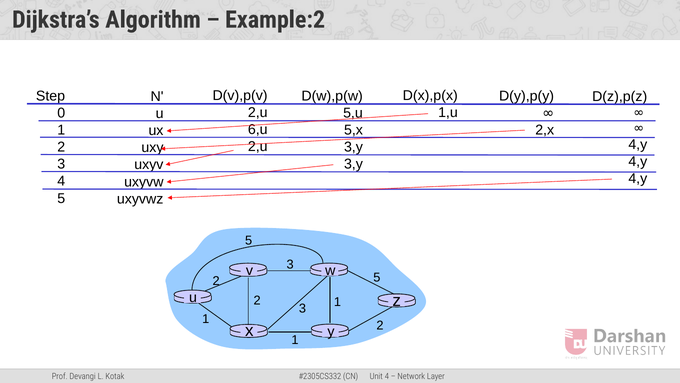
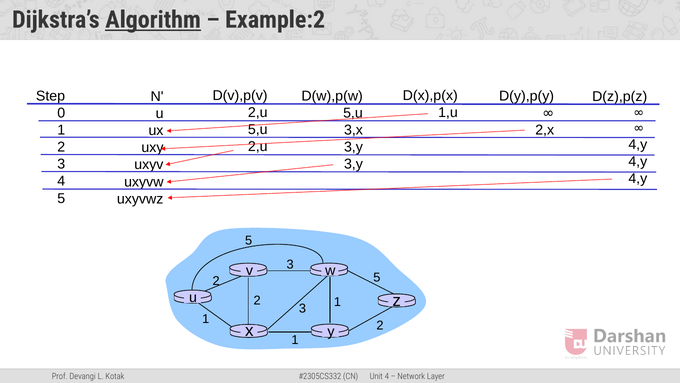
Algorithm underline: none -> present
6,u at (258, 129): 6,u -> 5,u
5,x: 5,x -> 3,x
